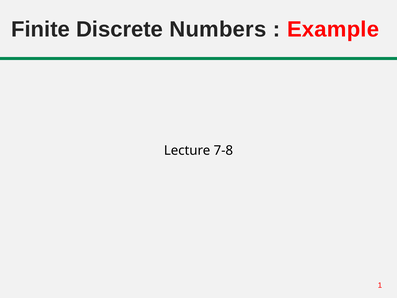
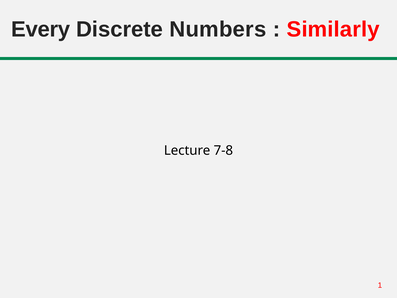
Finite: Finite -> Every
Example: Example -> Similarly
